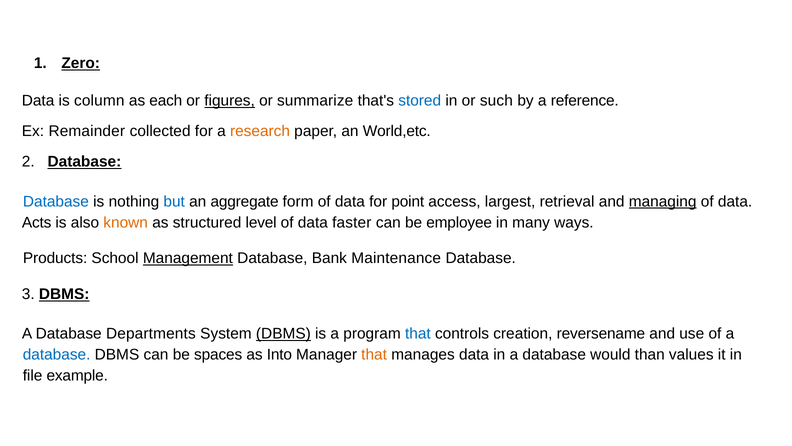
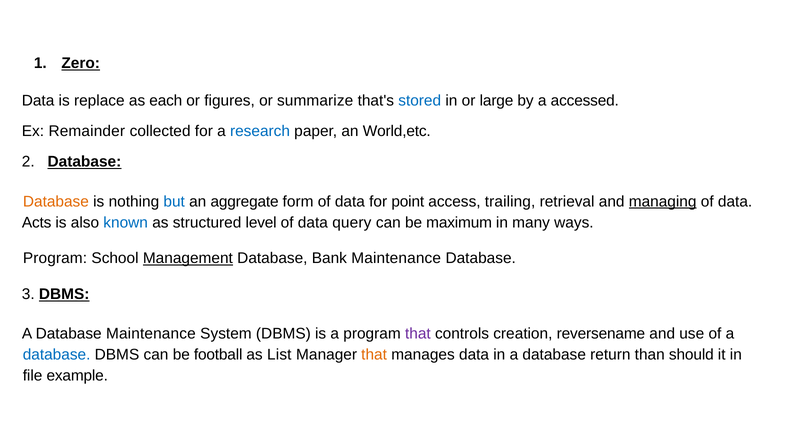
column: column -> replace
figures underline: present -> none
such: such -> large
reference: reference -> accessed
research colour: orange -> blue
Database at (56, 201) colour: blue -> orange
largest: largest -> trailing
known colour: orange -> blue
faster: faster -> query
employee: employee -> maximum
Products at (55, 258): Products -> Program
Database Departments: Departments -> Maintenance
DBMS at (283, 333) underline: present -> none
that at (418, 333) colour: blue -> purple
spaces: spaces -> football
Into: Into -> List
would: would -> return
values: values -> should
